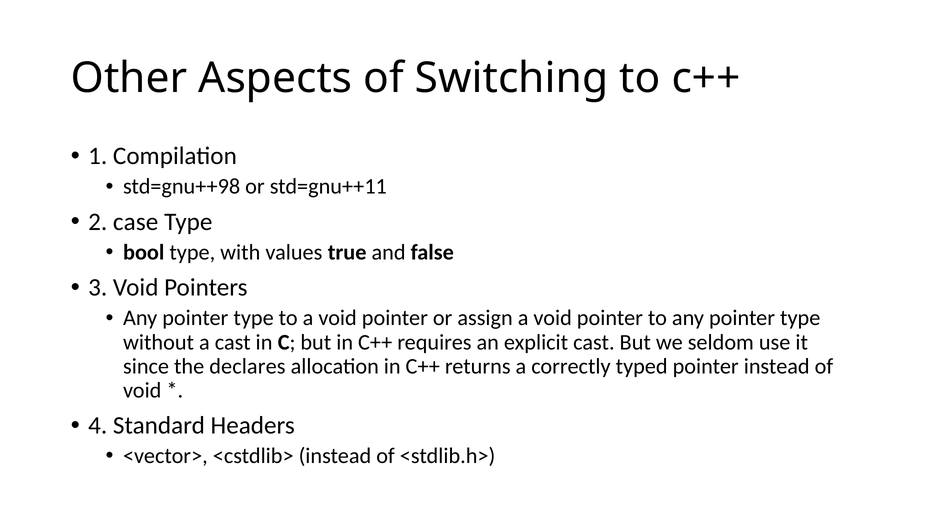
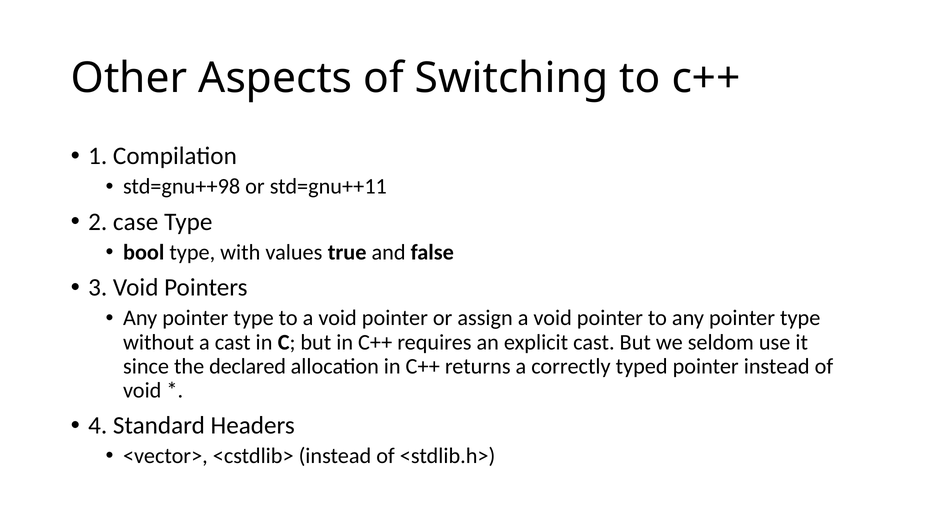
declares: declares -> declared
